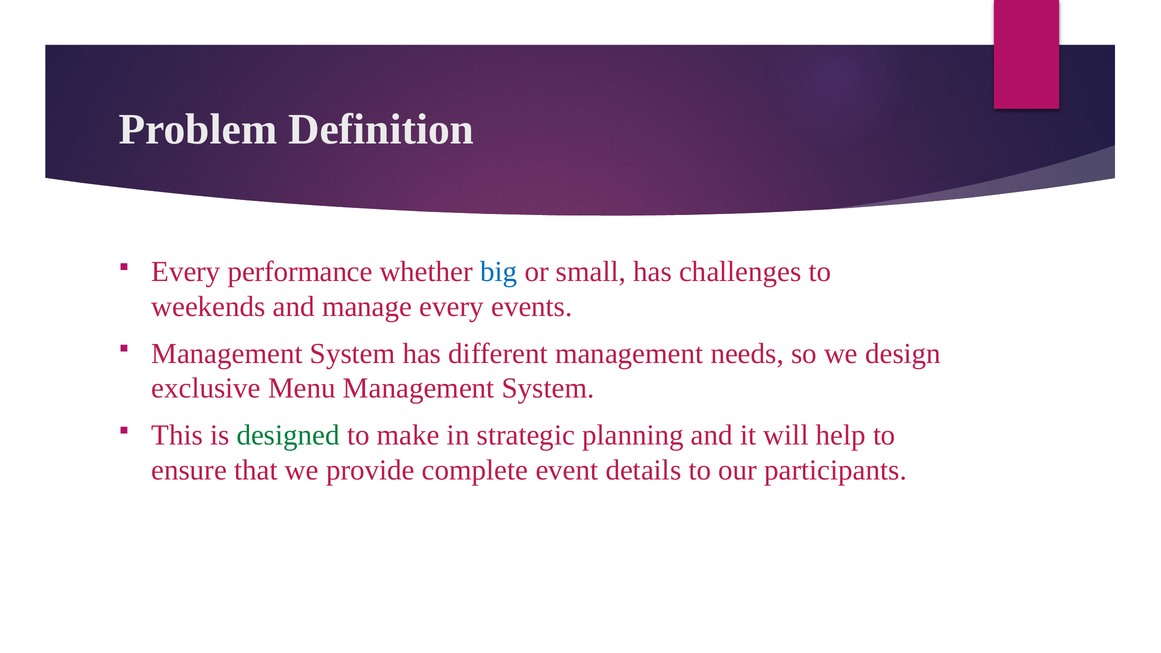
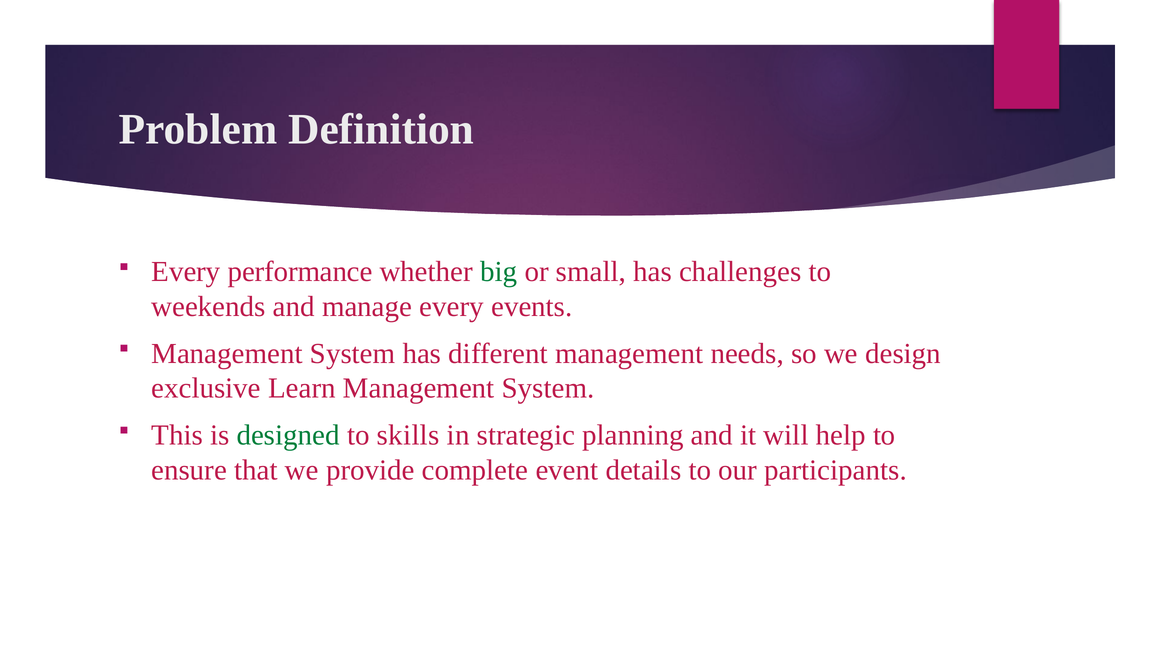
big colour: blue -> green
Menu: Menu -> Learn
make: make -> skills
